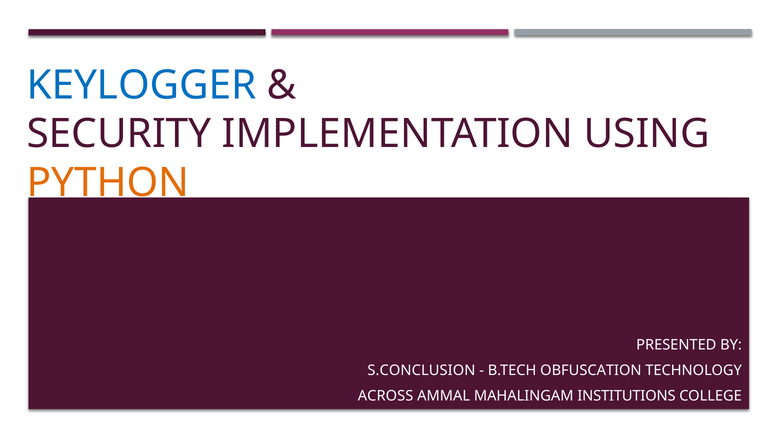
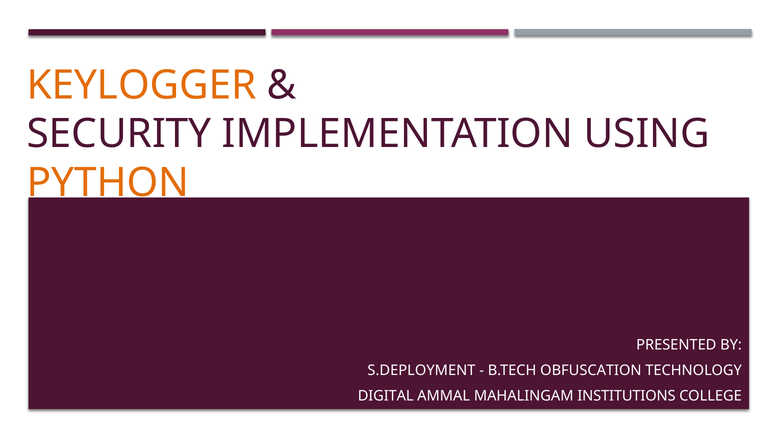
KEYLOGGER colour: blue -> orange
S.CONCLUSION: S.CONCLUSION -> S.DEPLOYMENT
ACROSS: ACROSS -> DIGITAL
